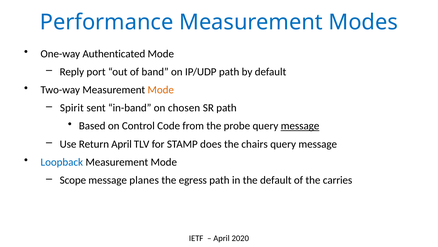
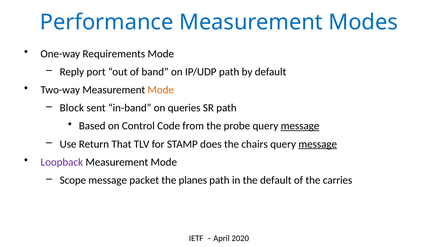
Authenticated: Authenticated -> Requirements
Spirit: Spirit -> Block
chosen: chosen -> queries
Return April: April -> That
message at (318, 144) underline: none -> present
Loopback colour: blue -> purple
planes: planes -> packet
egress: egress -> planes
